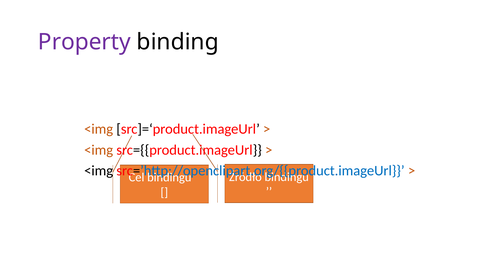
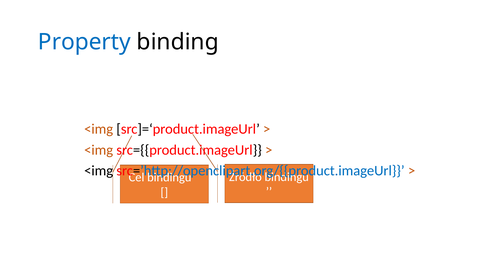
Property colour: purple -> blue
